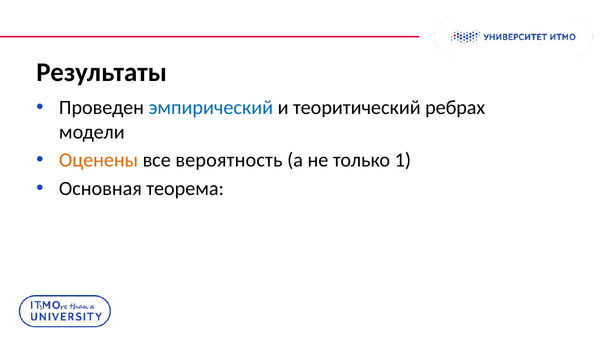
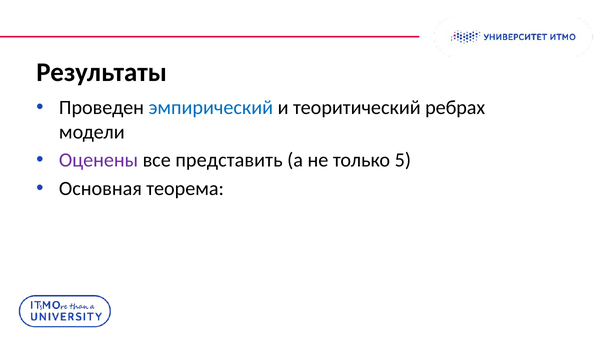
Оценены colour: orange -> purple
вероятность: вероятность -> представить
1: 1 -> 5
